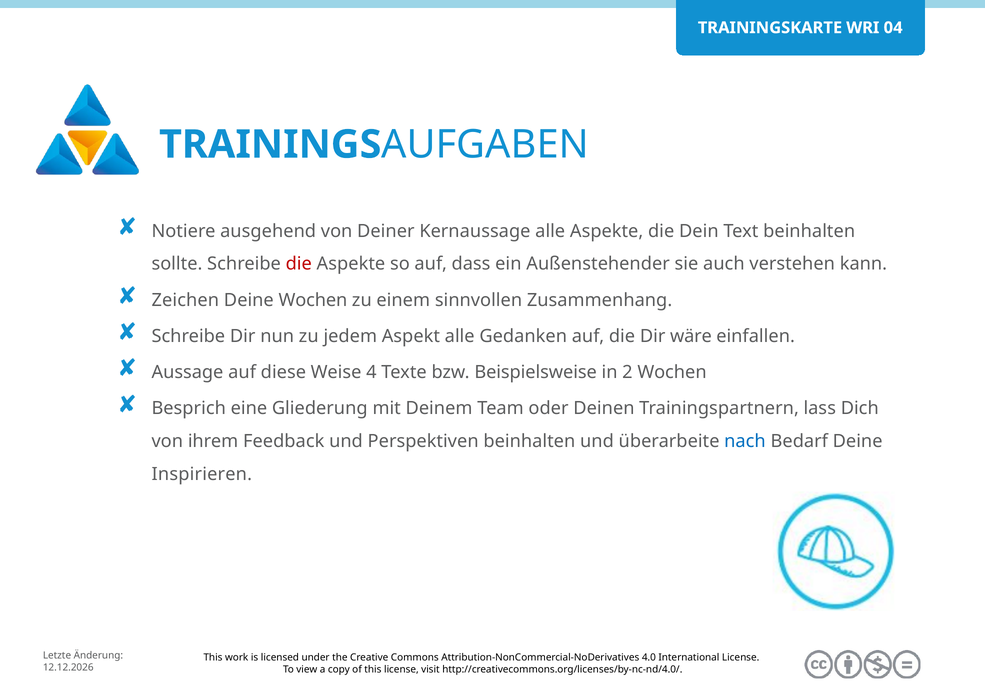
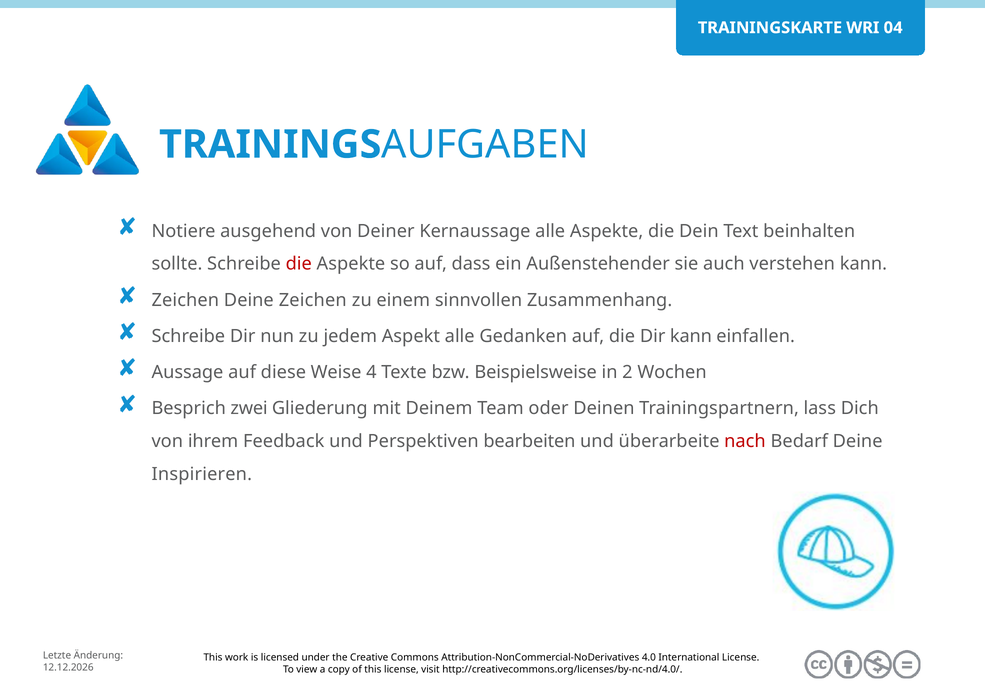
Deine Wochen: Wochen -> Zeichen
Dir wäre: wäre -> kann
eine: eine -> zwei
Perspektiven beinhalten: beinhalten -> bearbeiten
nach colour: blue -> red
